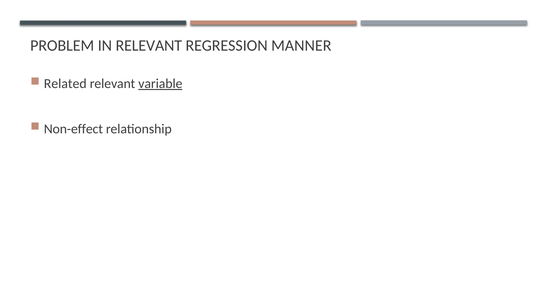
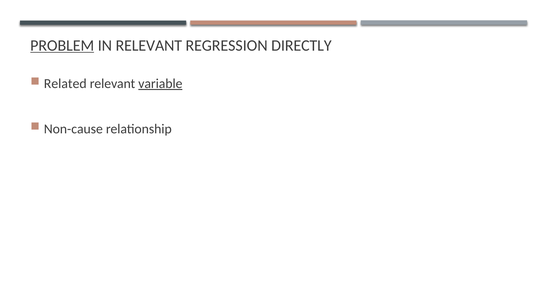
PROBLEM underline: none -> present
MANNER: MANNER -> DIRECTLY
Non-effect: Non-effect -> Non-cause
